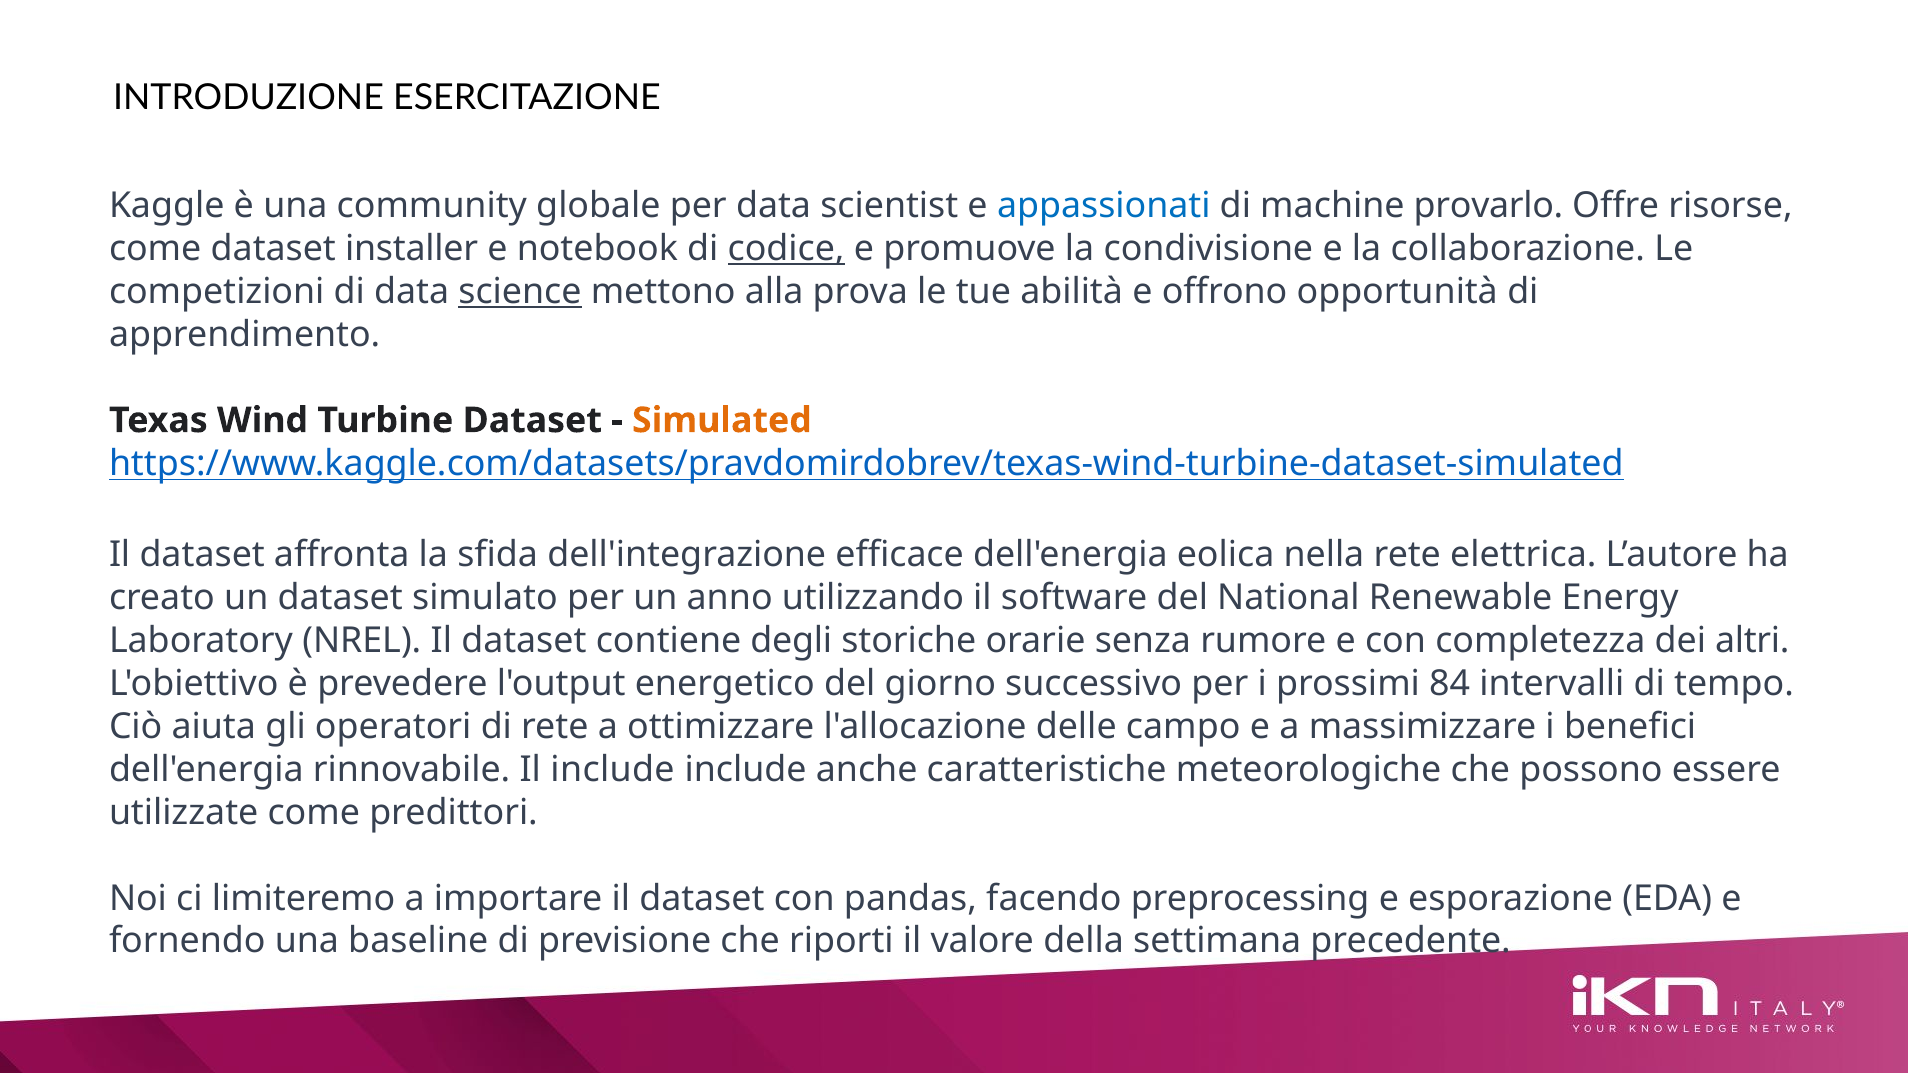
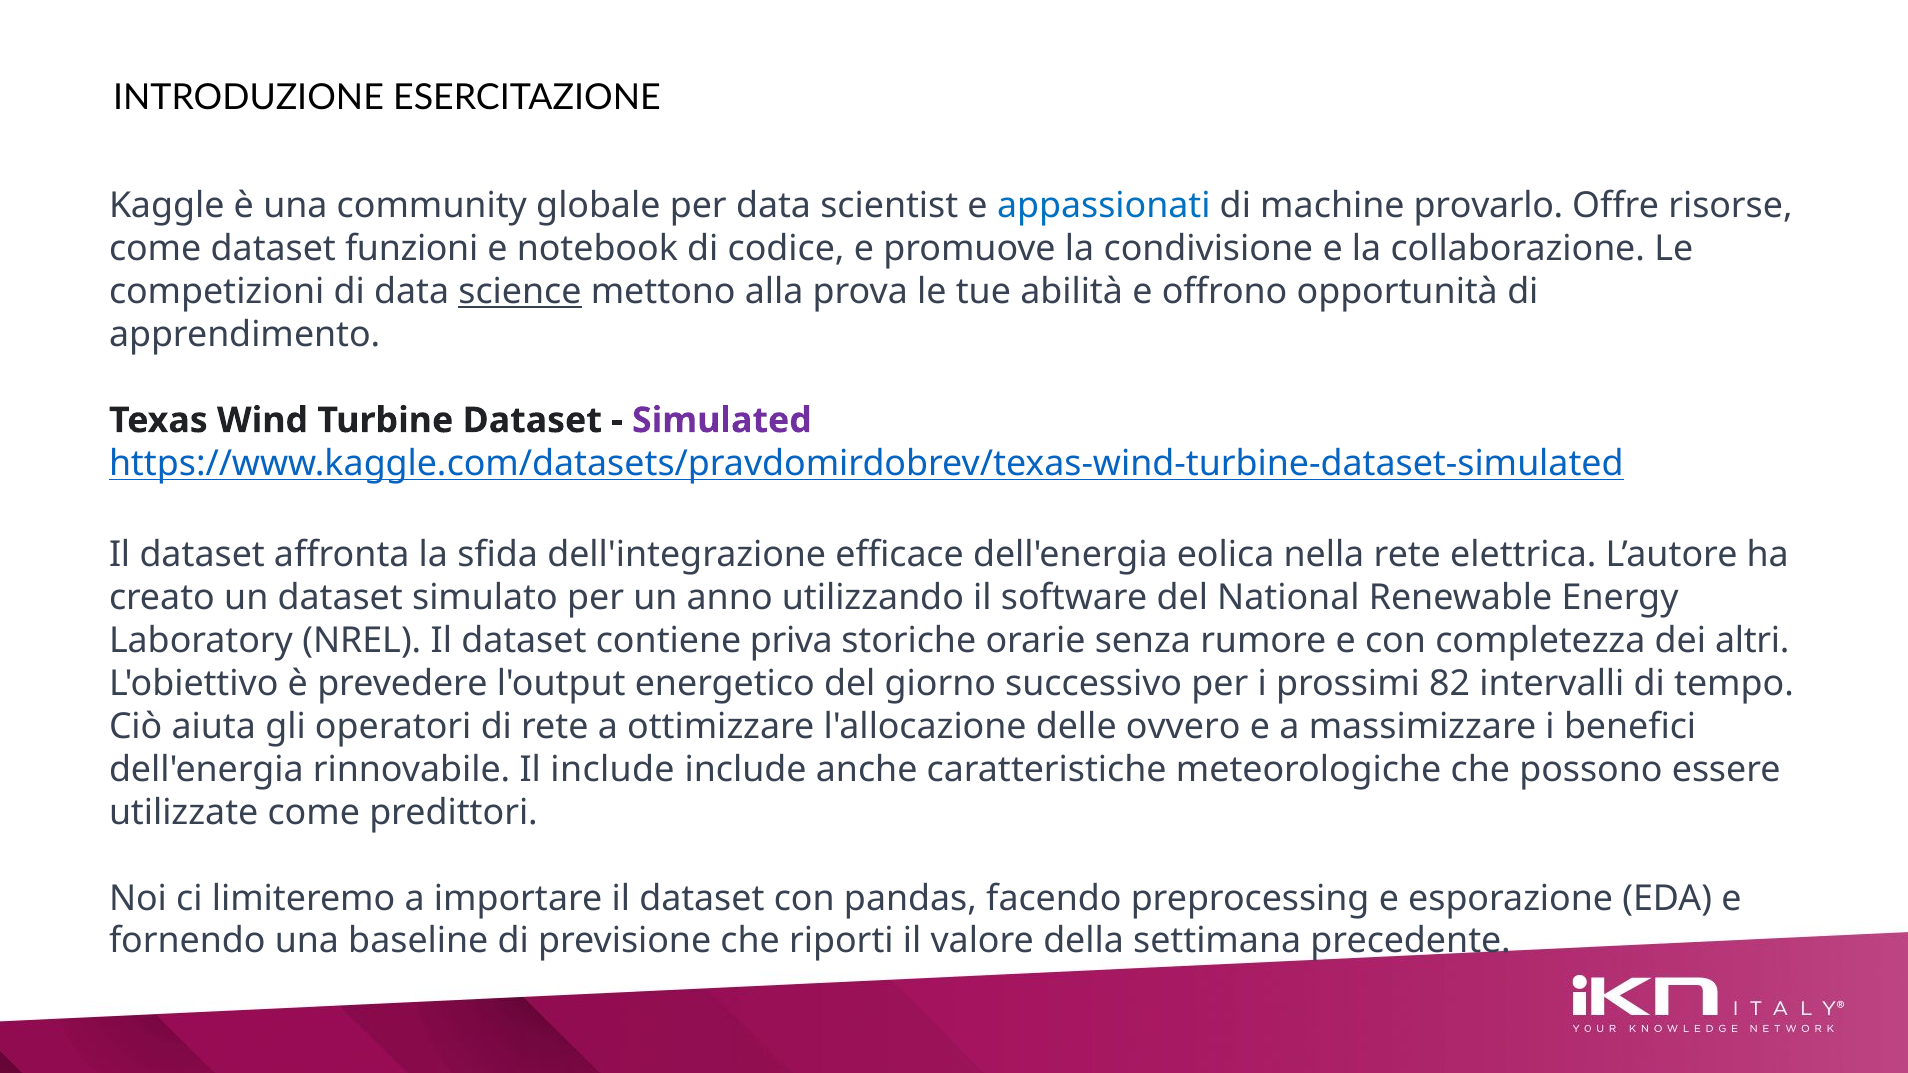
installer: installer -> funzioni
codice underline: present -> none
Simulated colour: orange -> purple
degli: degli -> priva
84: 84 -> 82
campo: campo -> ovvero
